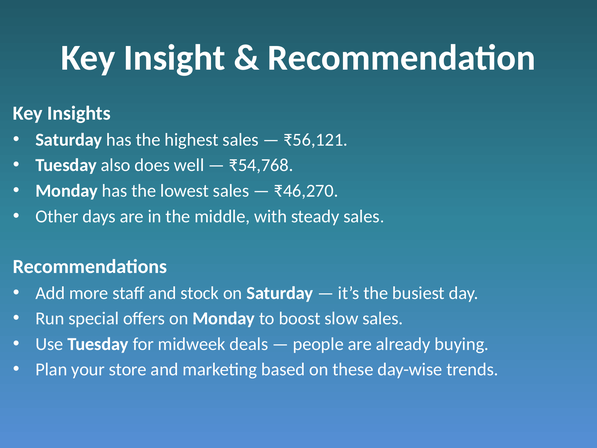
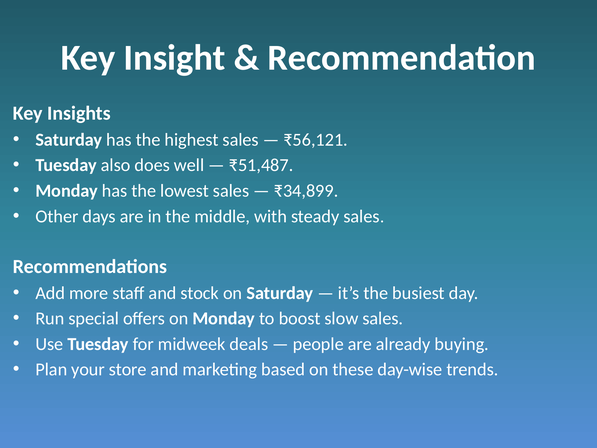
₹54,768: ₹54,768 -> ₹51,487
₹46,270: ₹46,270 -> ₹34,899
